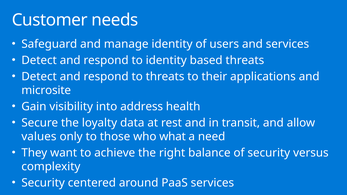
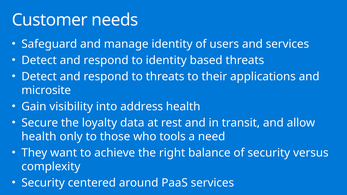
values at (39, 137): values -> health
what: what -> tools
